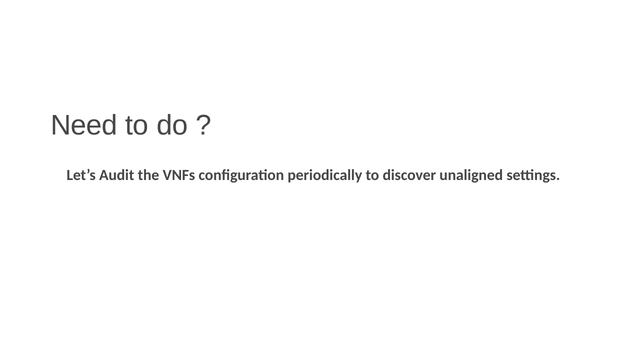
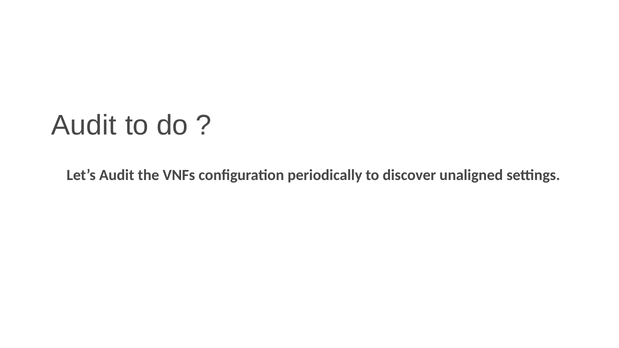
Need at (84, 126): Need -> Audit
